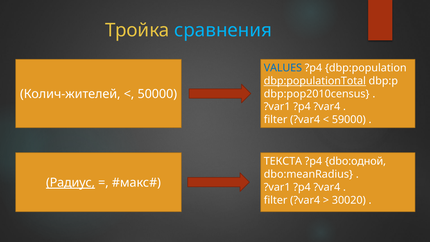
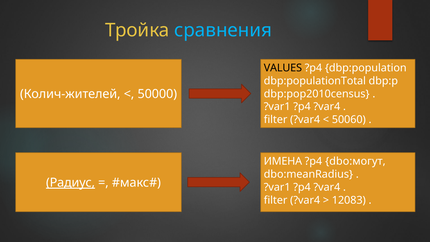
VALUES colour: blue -> black
dbp:populationTotal underline: present -> none
59000: 59000 -> 50060
ТЕКСТА: ТЕКСТА -> ИМЕНА
dbo:одной: dbo:одной -> dbo:могут
30020: 30020 -> 12083
